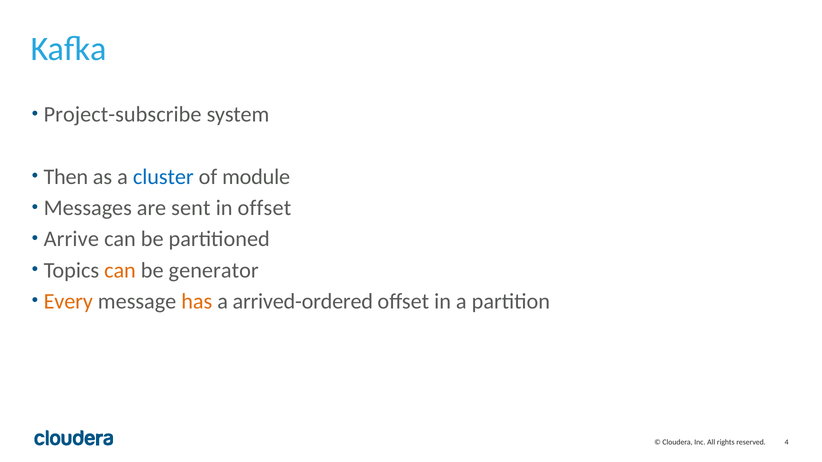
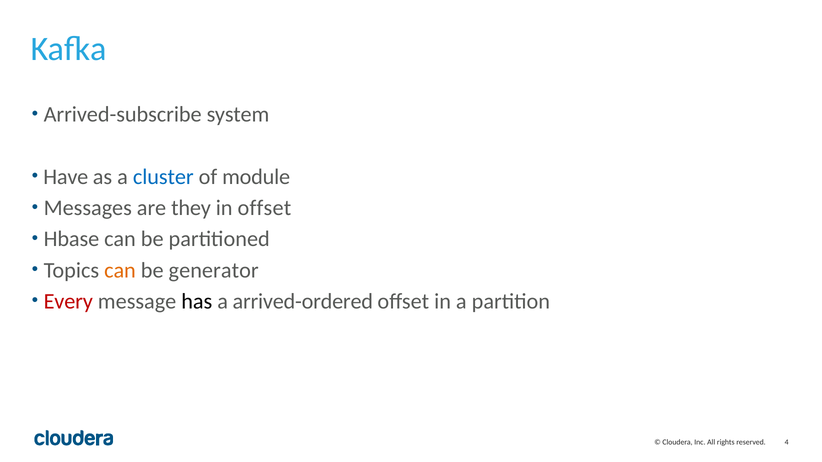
Project-subscribe: Project-subscribe -> Arrived-subscribe
Then: Then -> Have
sent: sent -> they
Arrive: Arrive -> Hbase
Every colour: orange -> red
has colour: orange -> black
